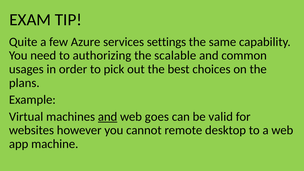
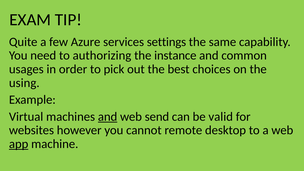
scalable: scalable -> instance
plans: plans -> using
goes: goes -> send
app underline: none -> present
